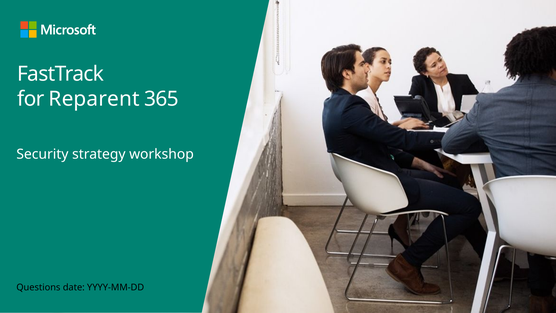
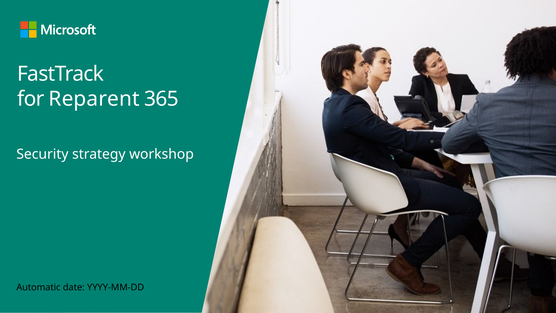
Questions: Questions -> Automatic
